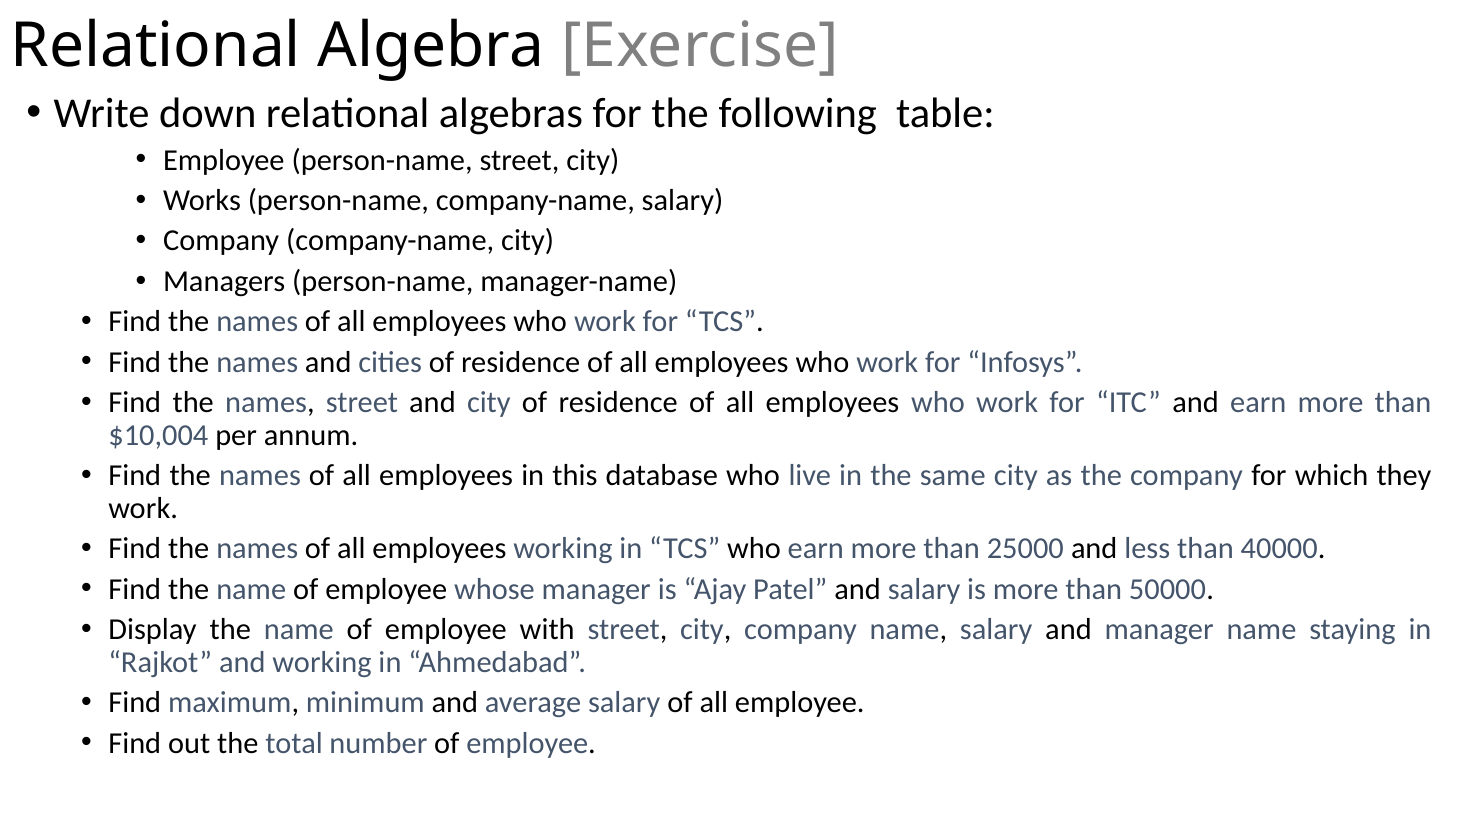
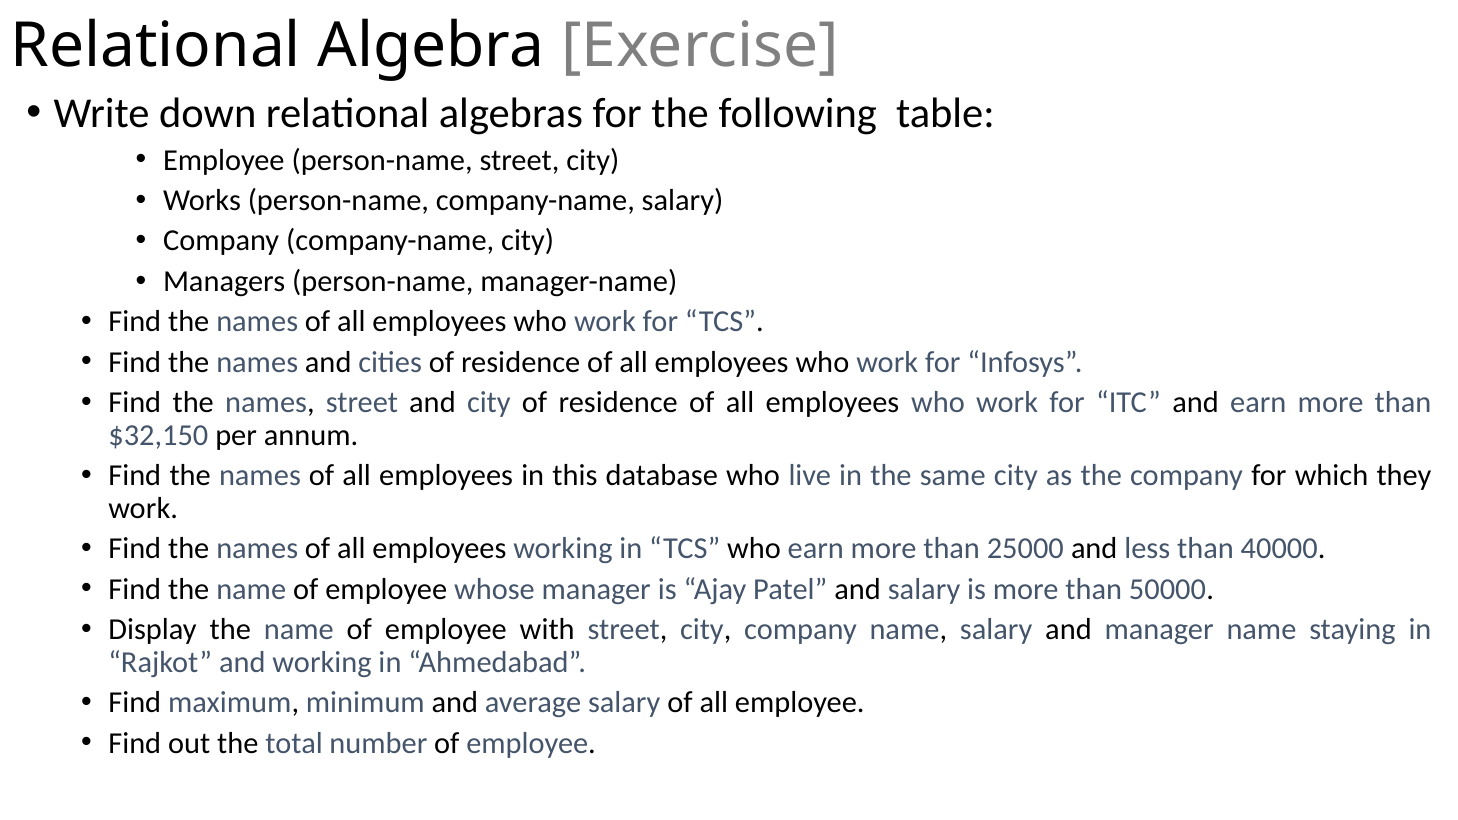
$10,004: $10,004 -> $32,150
